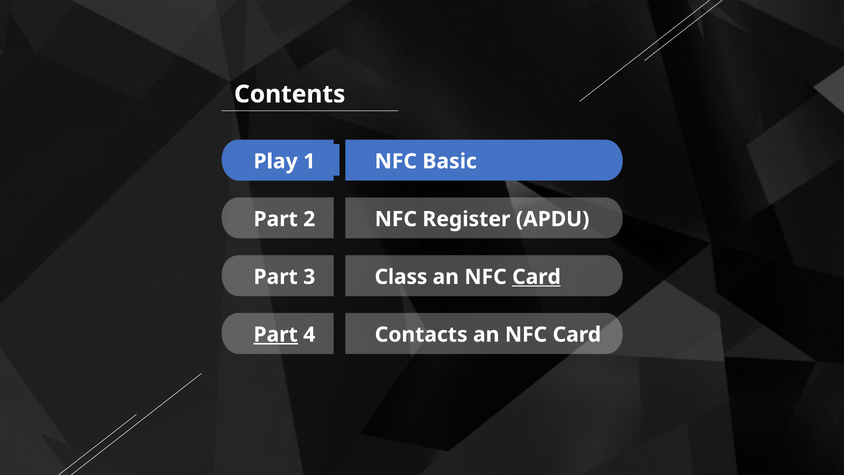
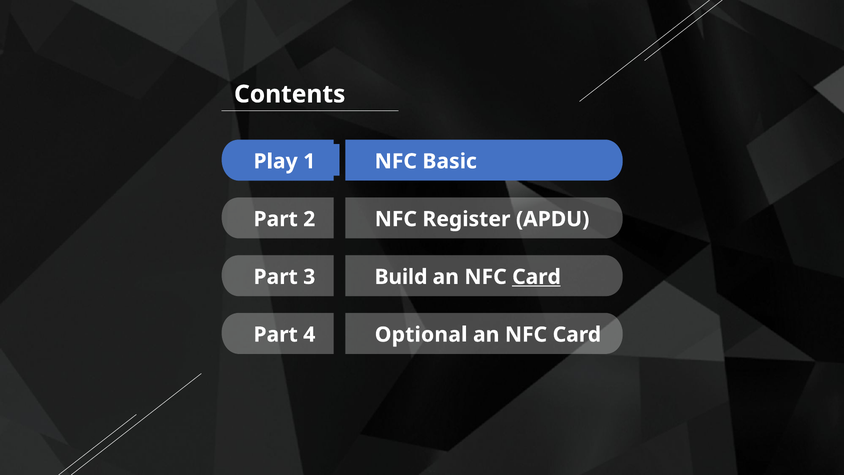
Class: Class -> Build
Part at (276, 335) underline: present -> none
Contacts: Contacts -> Optional
